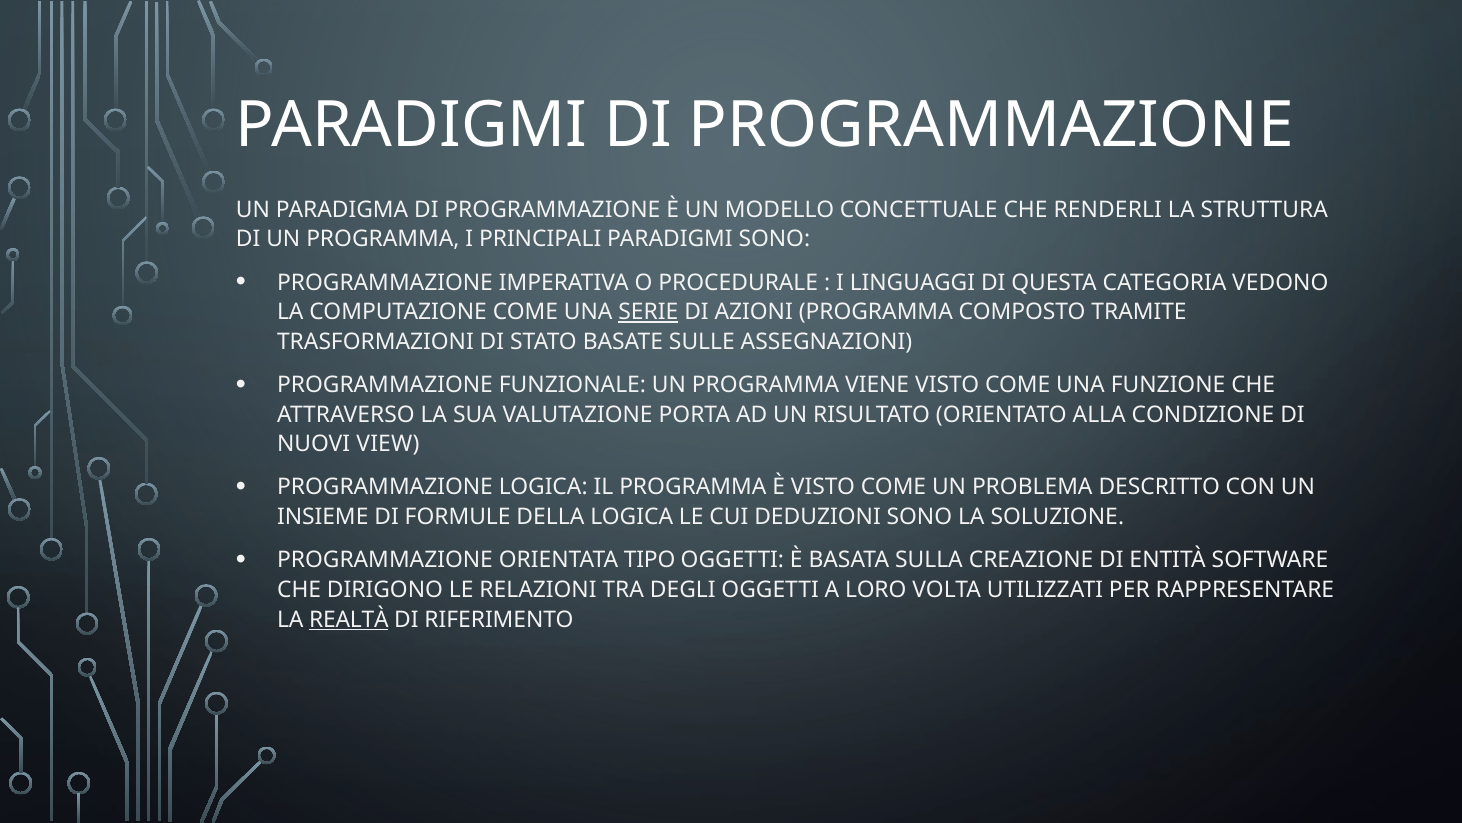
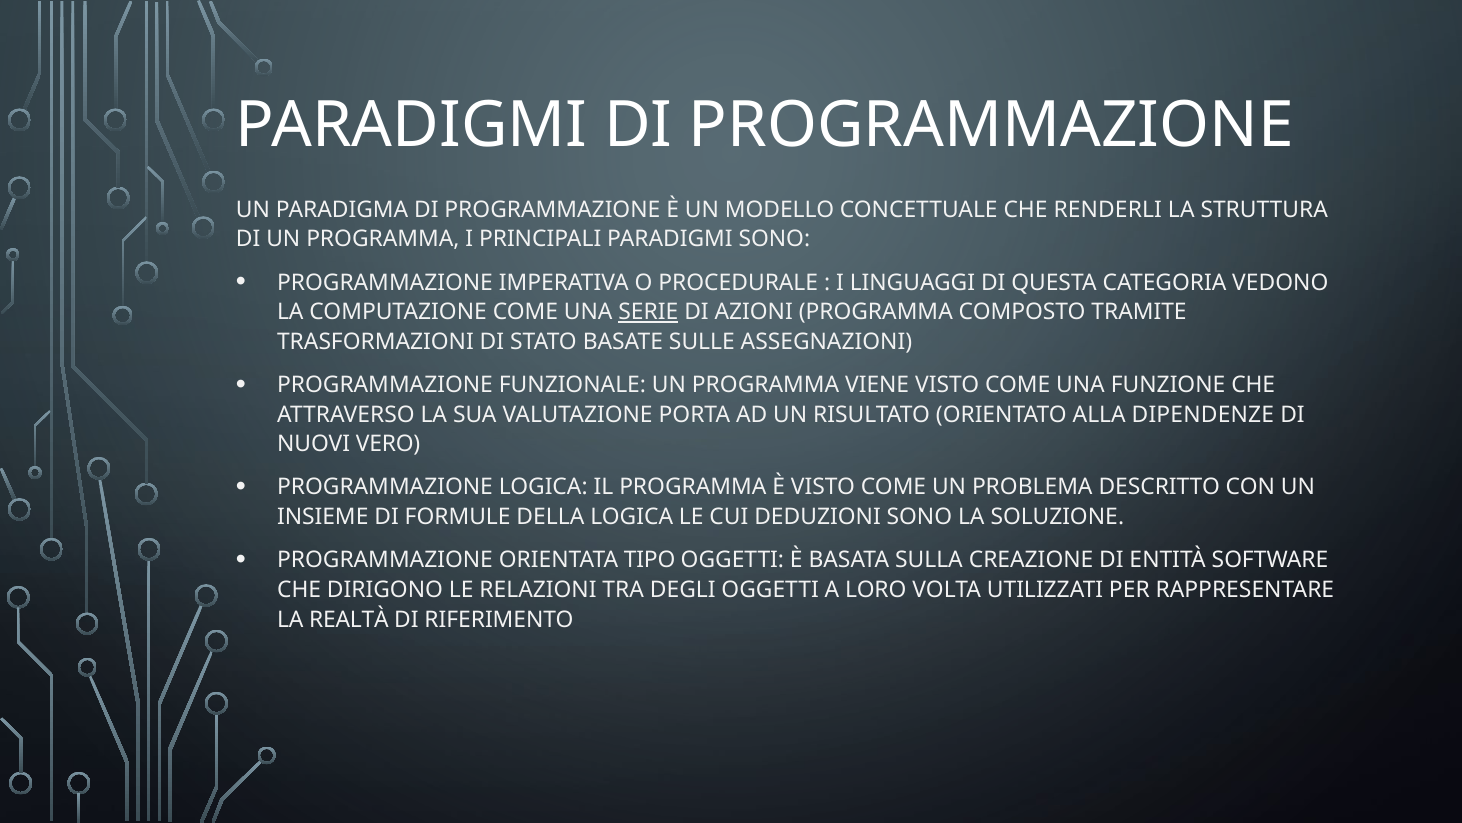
CONDIZIONE: CONDIZIONE -> DIPENDENZE
VIEW: VIEW -> VERO
REALTÀ underline: present -> none
